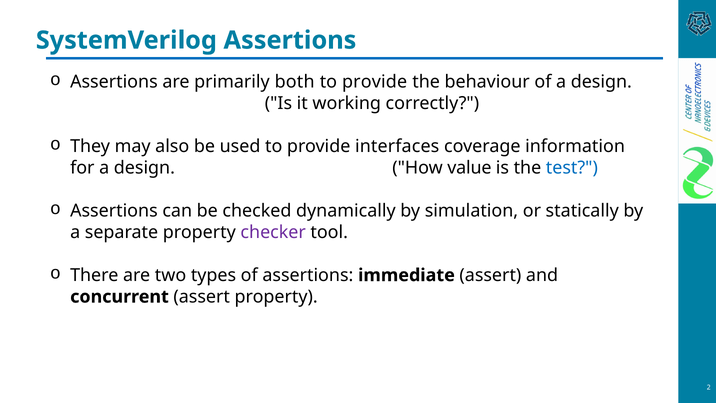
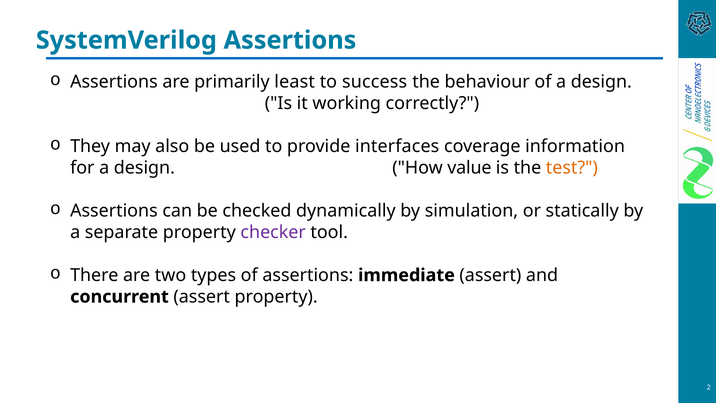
both: both -> least
provide at (375, 82): provide -> success
test colour: blue -> orange
